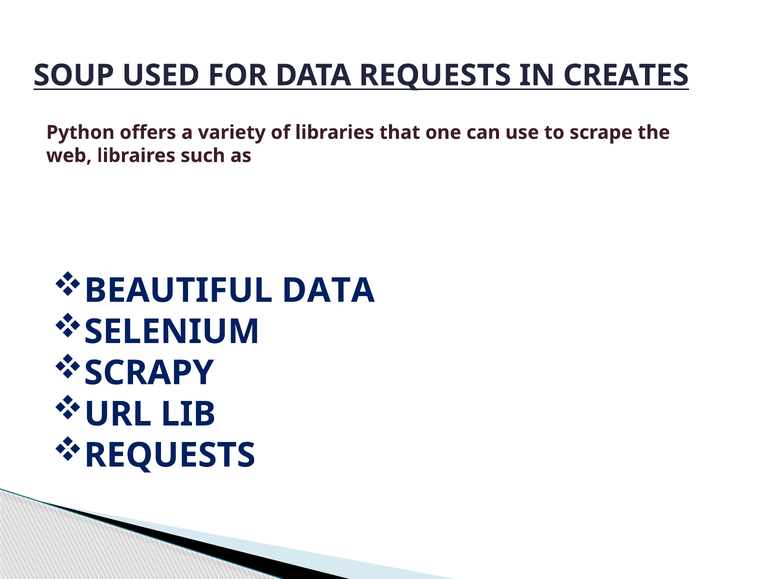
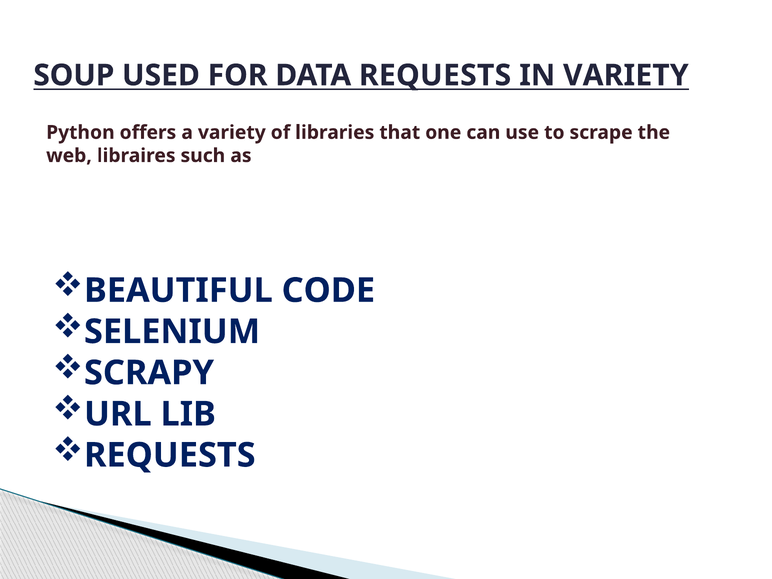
IN CREATES: CREATES -> VARIETY
BEAUTIFUL DATA: DATA -> CODE
